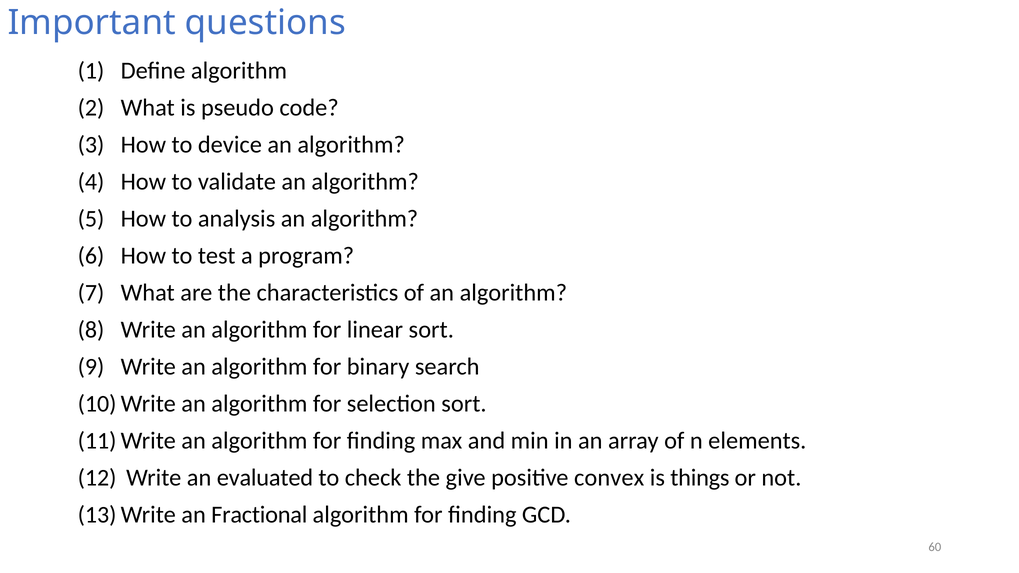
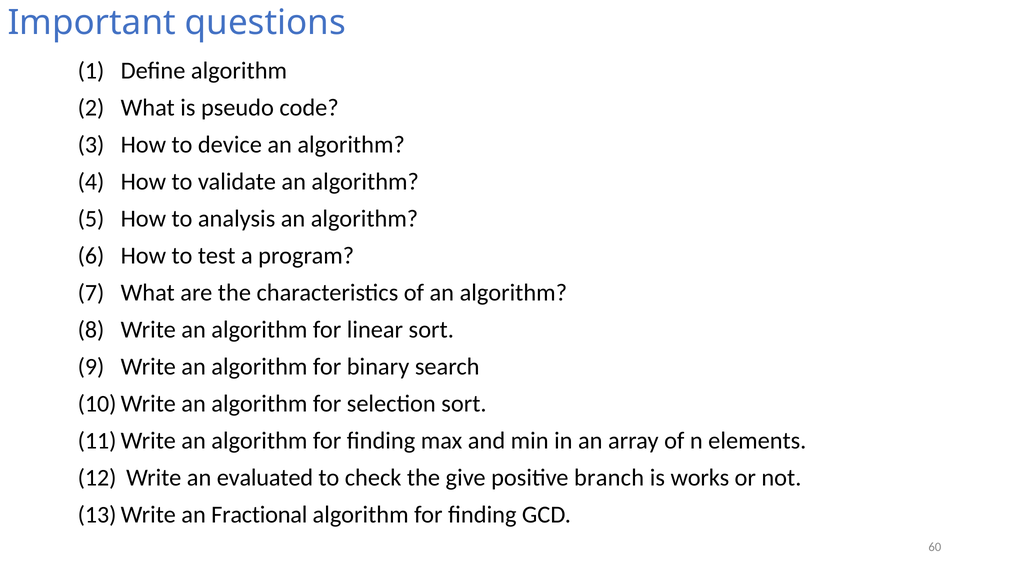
convex: convex -> branch
things: things -> works
